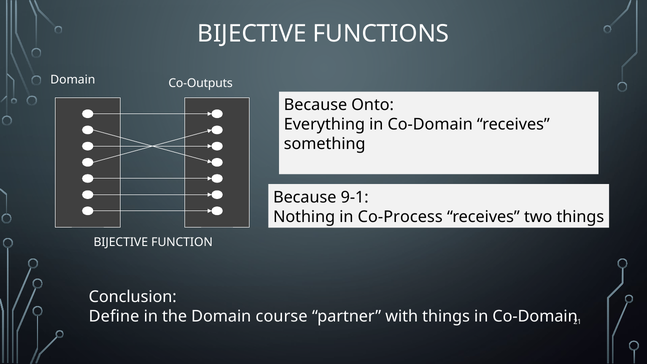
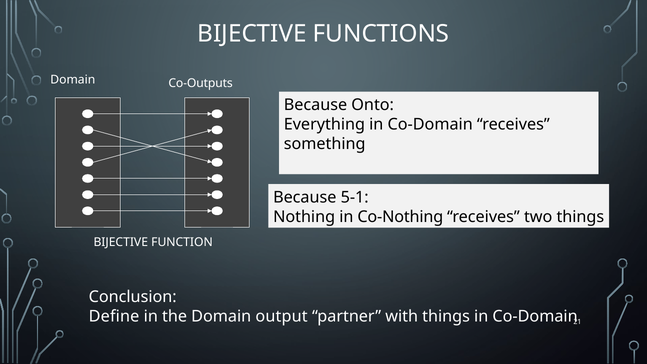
9-1: 9-1 -> 5-1
Co-Process: Co-Process -> Co-Nothing
course: course -> output
